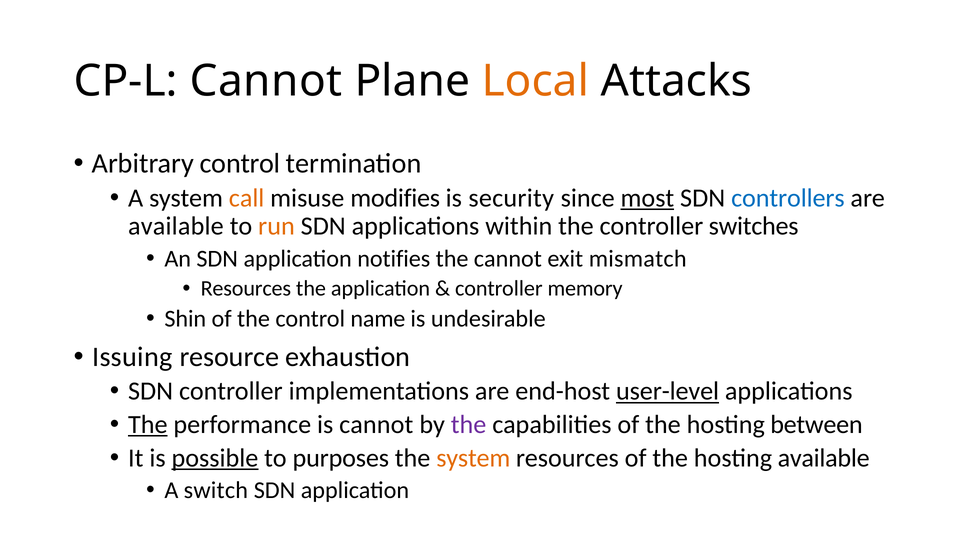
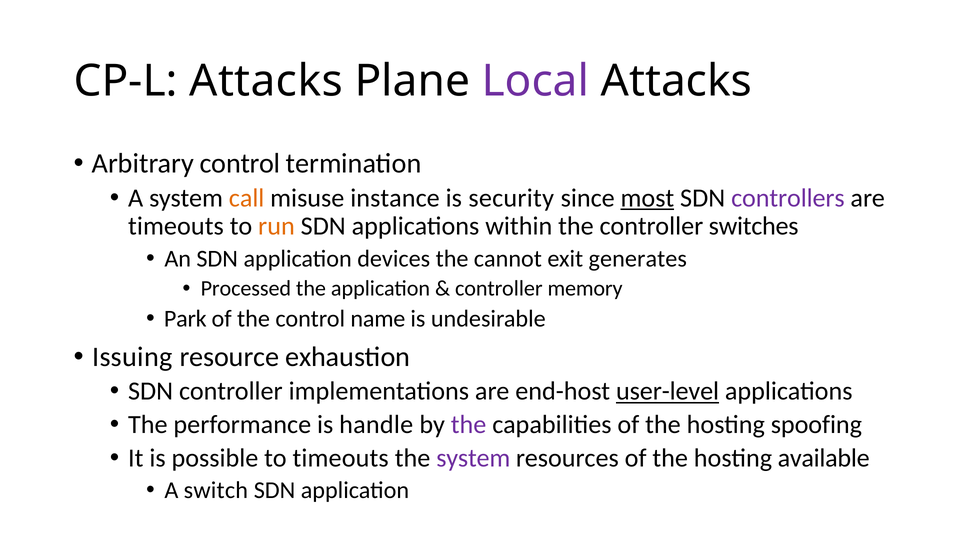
CP-L Cannot: Cannot -> Attacks
Local colour: orange -> purple
modifies: modifies -> instance
controllers colour: blue -> purple
available at (176, 226): available -> timeouts
notifies: notifies -> devices
mismatch: mismatch -> generates
Resources at (246, 289): Resources -> Processed
Shin: Shin -> Park
The at (148, 425) underline: present -> none
is cannot: cannot -> handle
between: between -> spoofing
possible underline: present -> none
to purposes: purposes -> timeouts
system at (473, 458) colour: orange -> purple
